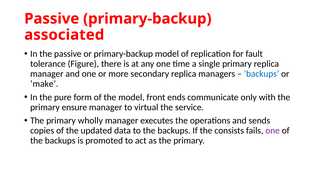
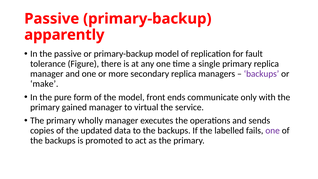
associated: associated -> apparently
backups at (261, 74) colour: blue -> purple
ensure: ensure -> gained
consists: consists -> labelled
